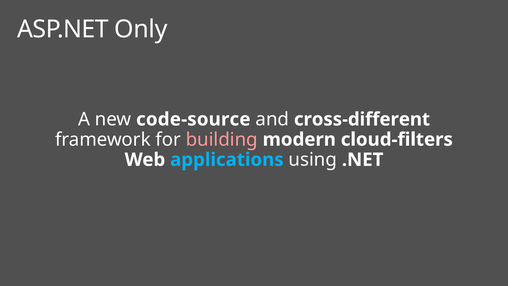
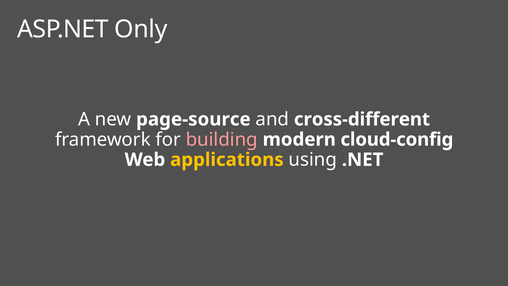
code-source: code-source -> page-source
cloud-filters: cloud-filters -> cloud-config
applications colour: light blue -> yellow
